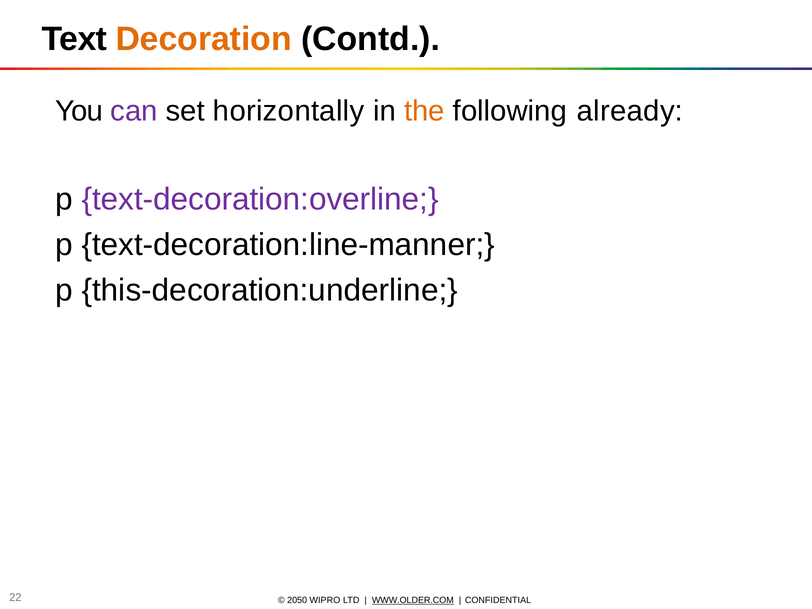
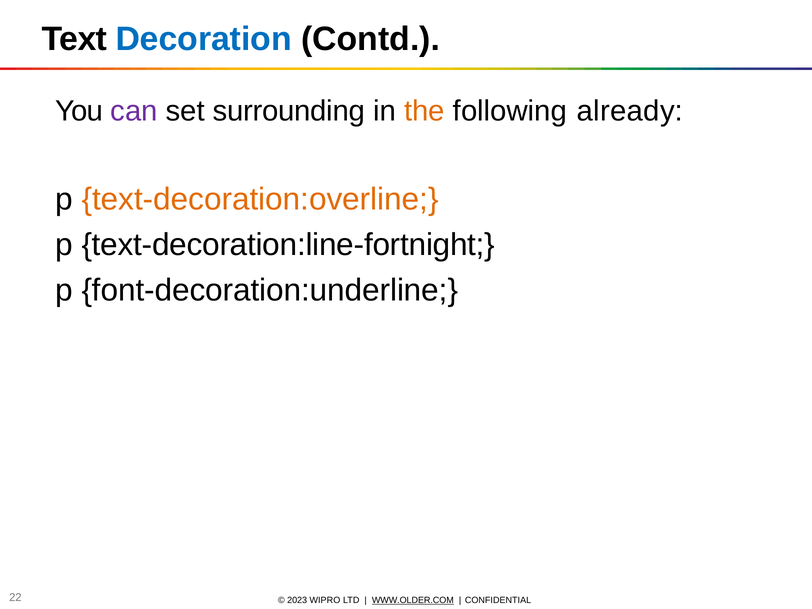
Decoration colour: orange -> blue
horizontally: horizontally -> surrounding
text-decoration:overline colour: purple -> orange
text-decoration:line-manner: text-decoration:line-manner -> text-decoration:line-fortnight
this-decoration:underline: this-decoration:underline -> font-decoration:underline
2050: 2050 -> 2023
